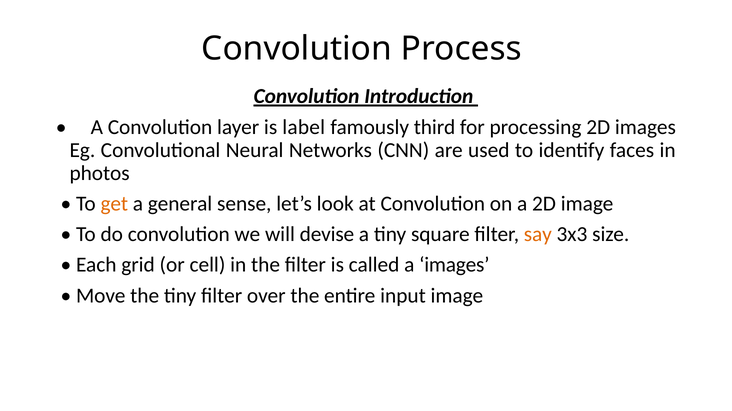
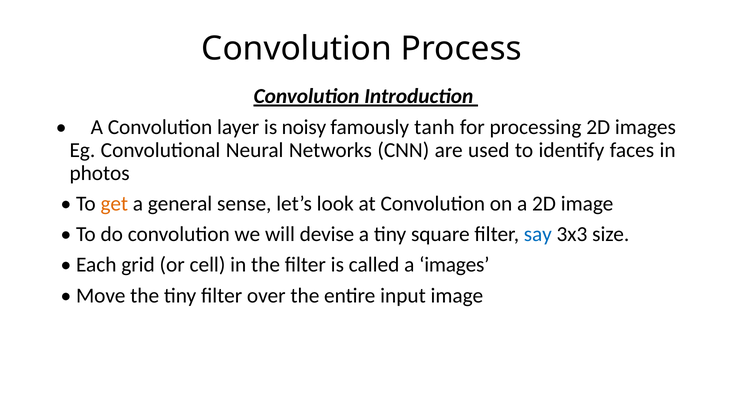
label: label -> noisy
third: third -> tanh
say colour: orange -> blue
